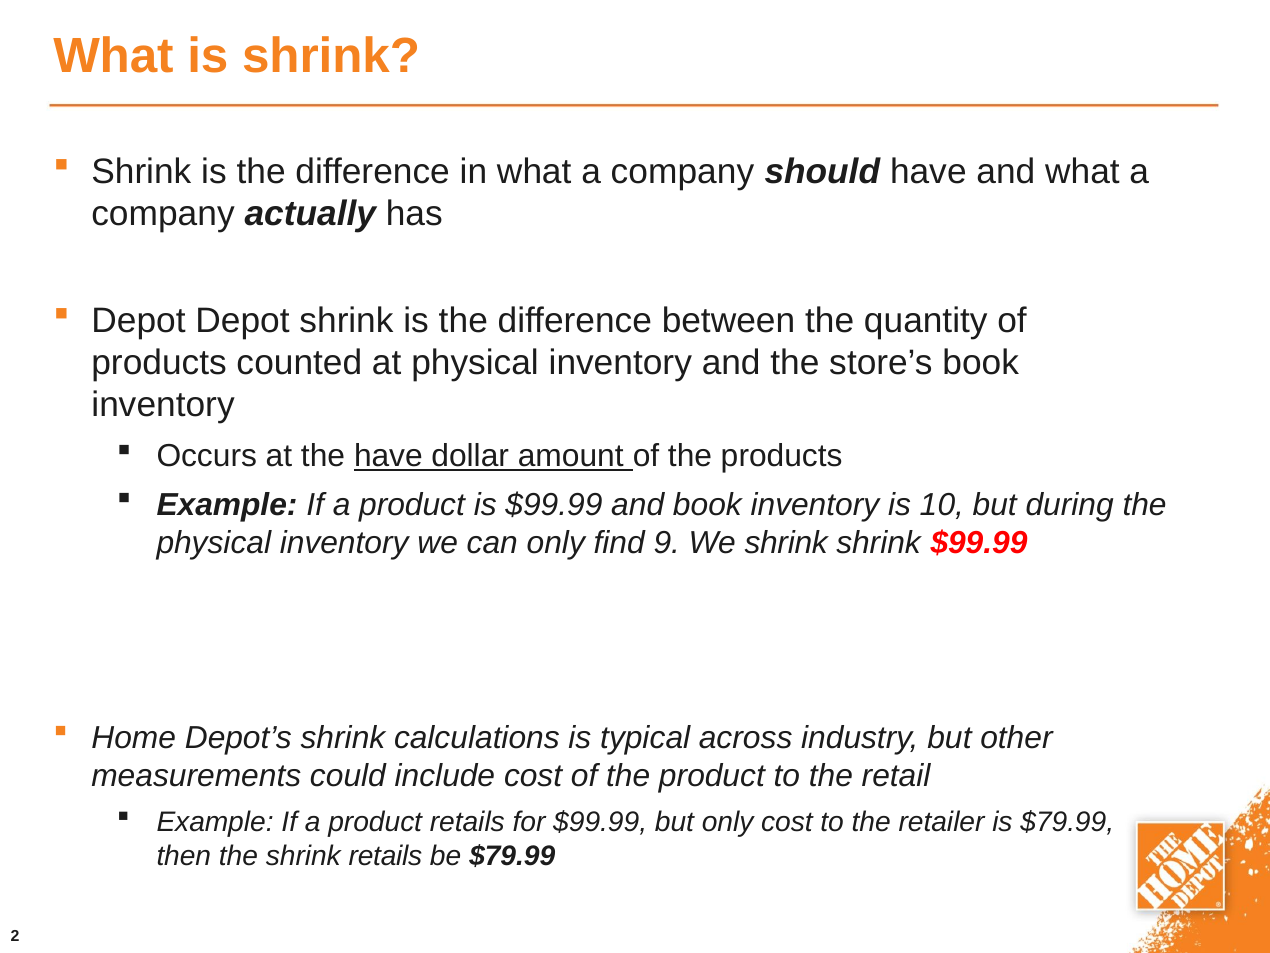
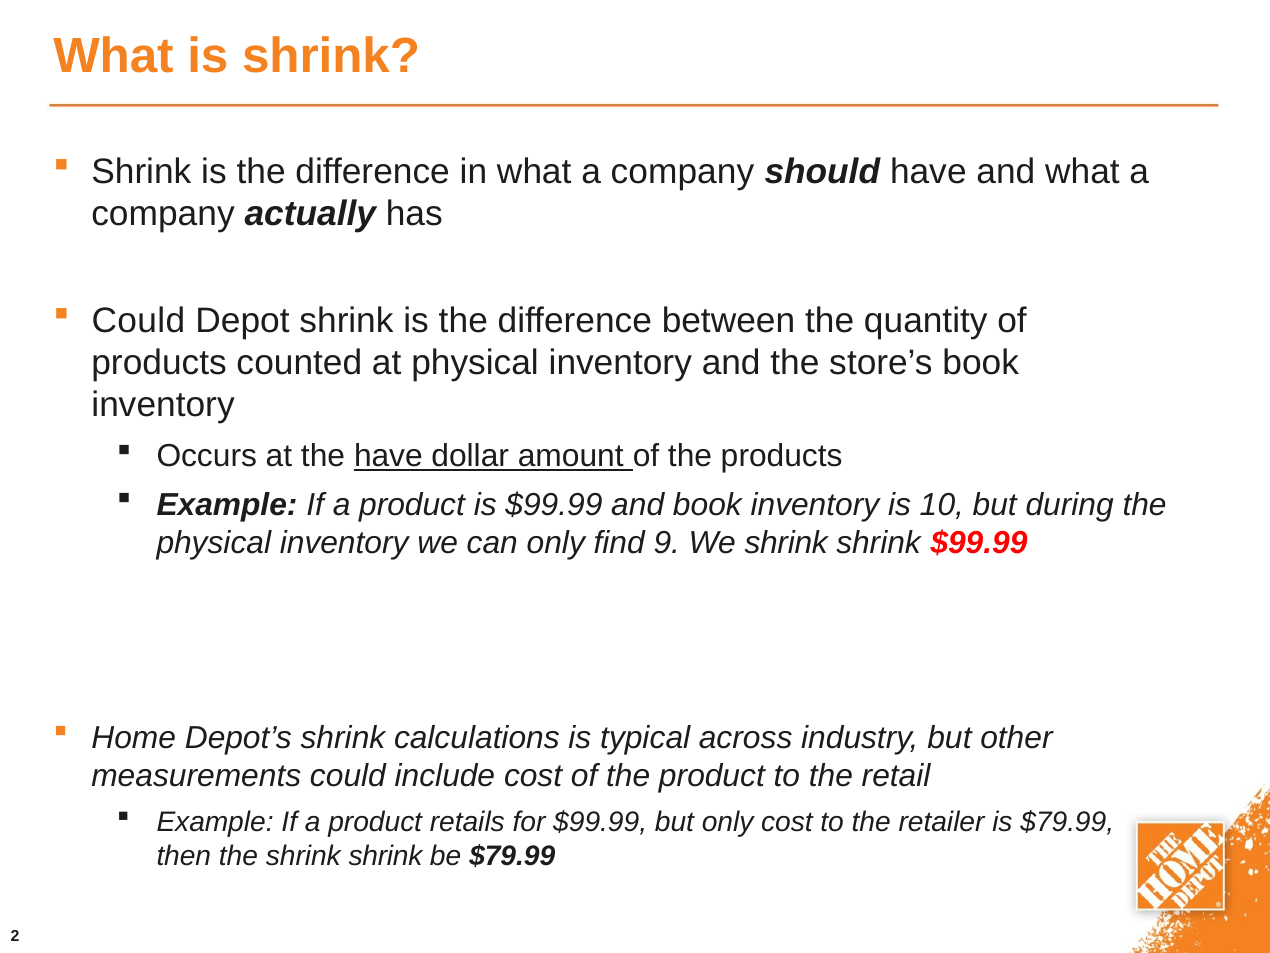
Depot at (139, 320): Depot -> Could
the shrink retails: retails -> shrink
